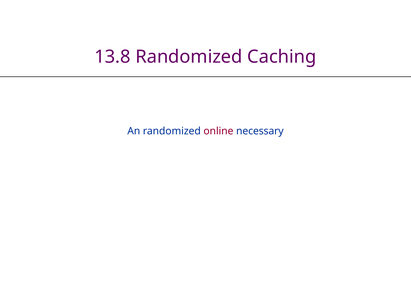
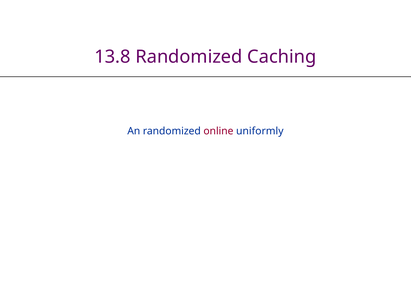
necessary: necessary -> uniformly
